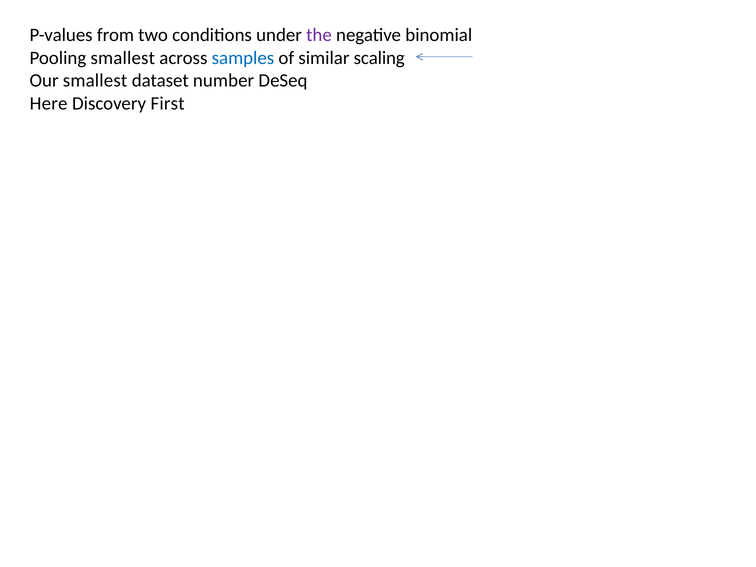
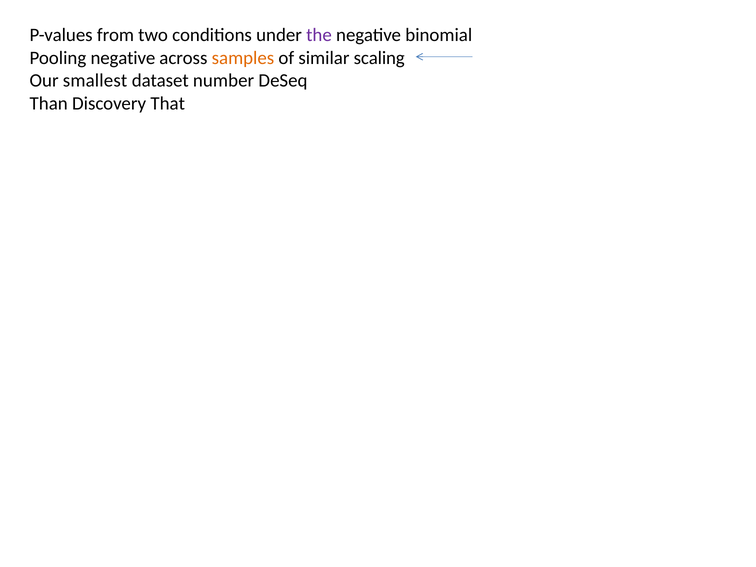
Pooling smallest: smallest -> negative
samples colour: blue -> orange
Here: Here -> Than
First: First -> That
